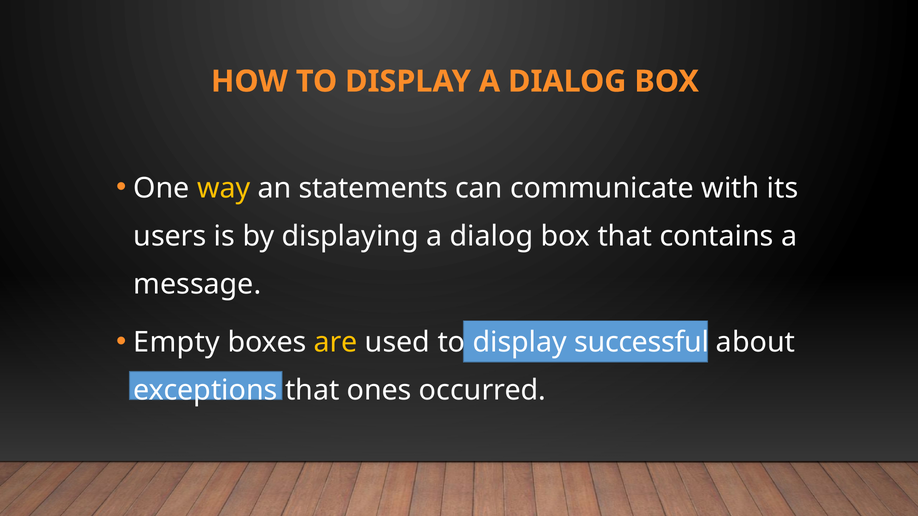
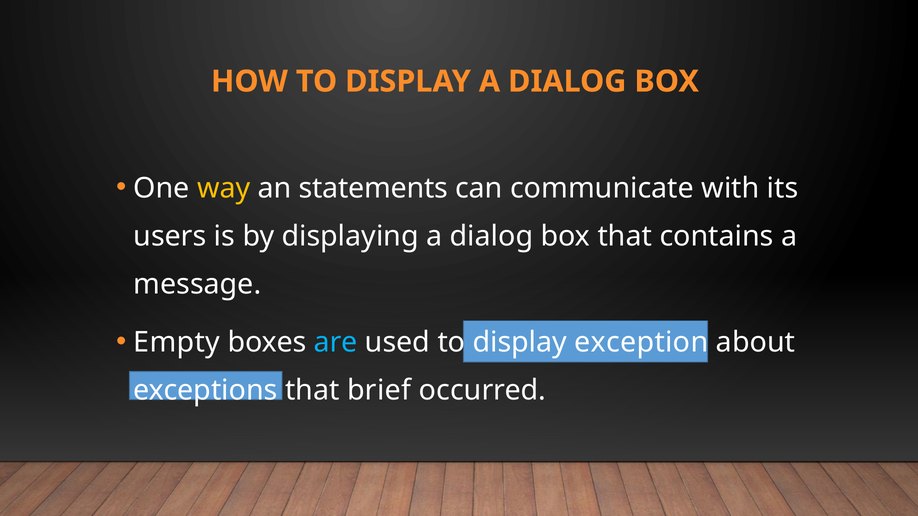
are colour: yellow -> light blue
successful: successful -> exception
ones: ones -> brief
